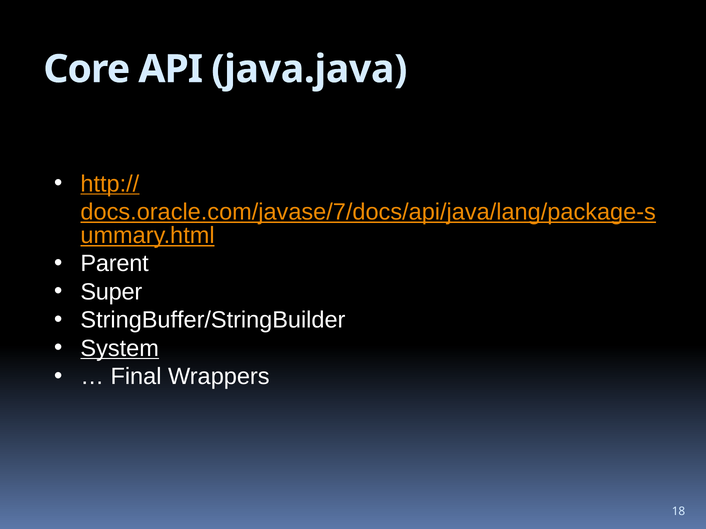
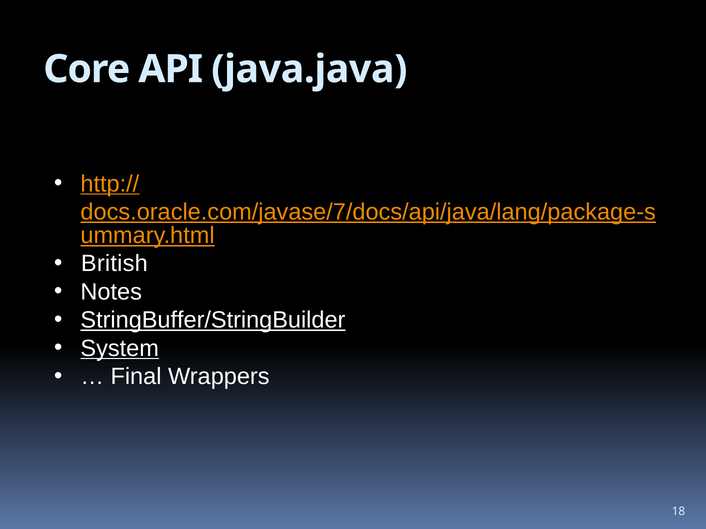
Parent: Parent -> British
Super: Super -> Notes
StringBuffer/StringBuilder underline: none -> present
